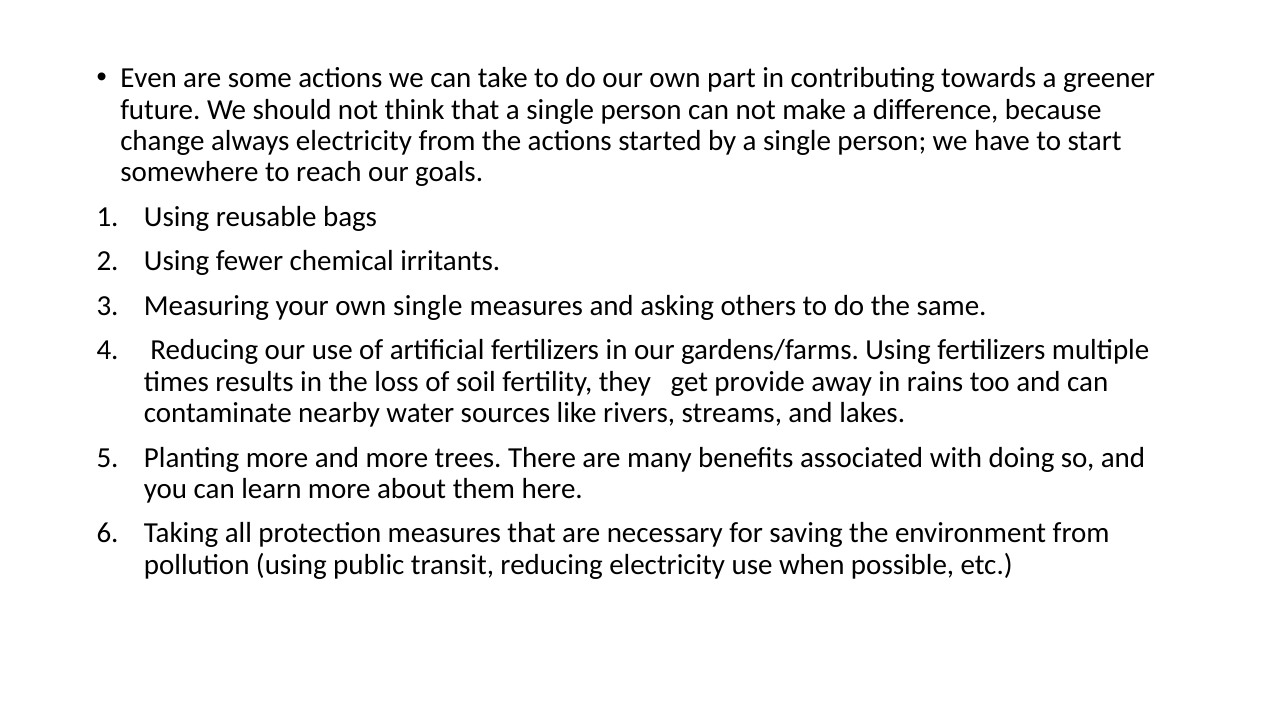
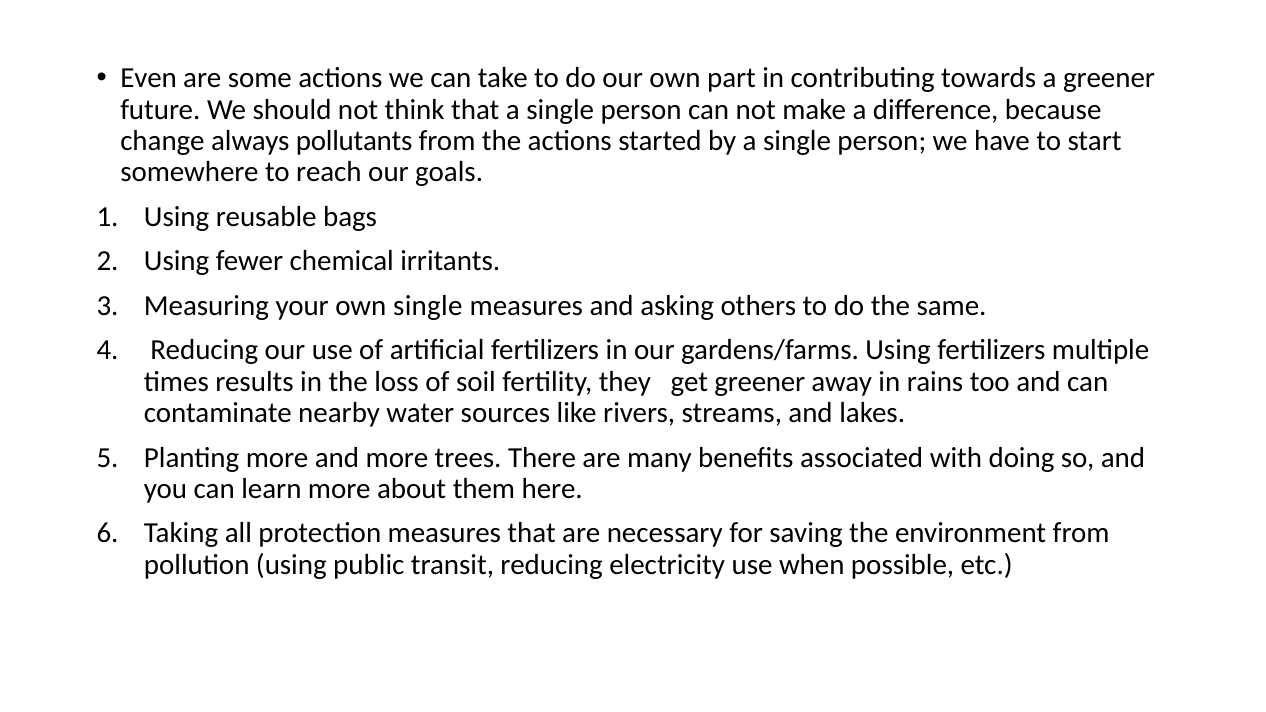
always electricity: electricity -> pollutants
get provide: provide -> greener
